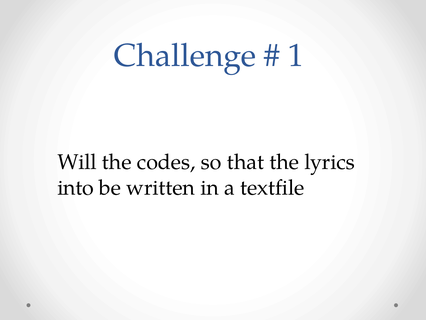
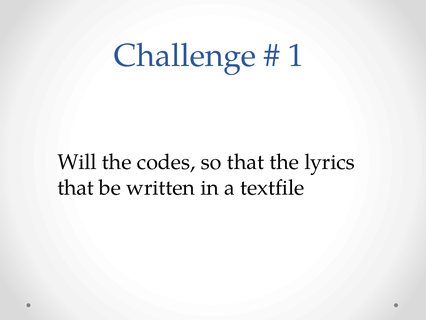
into at (76, 187): into -> that
